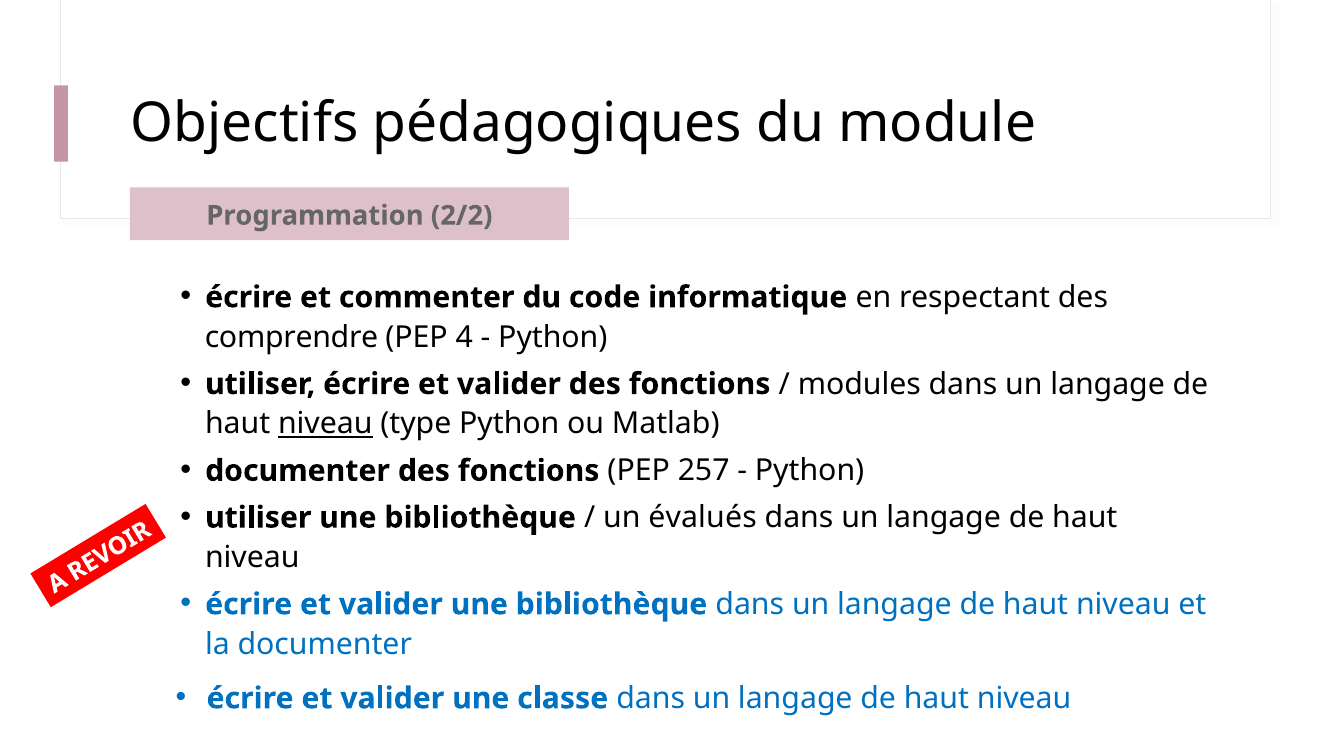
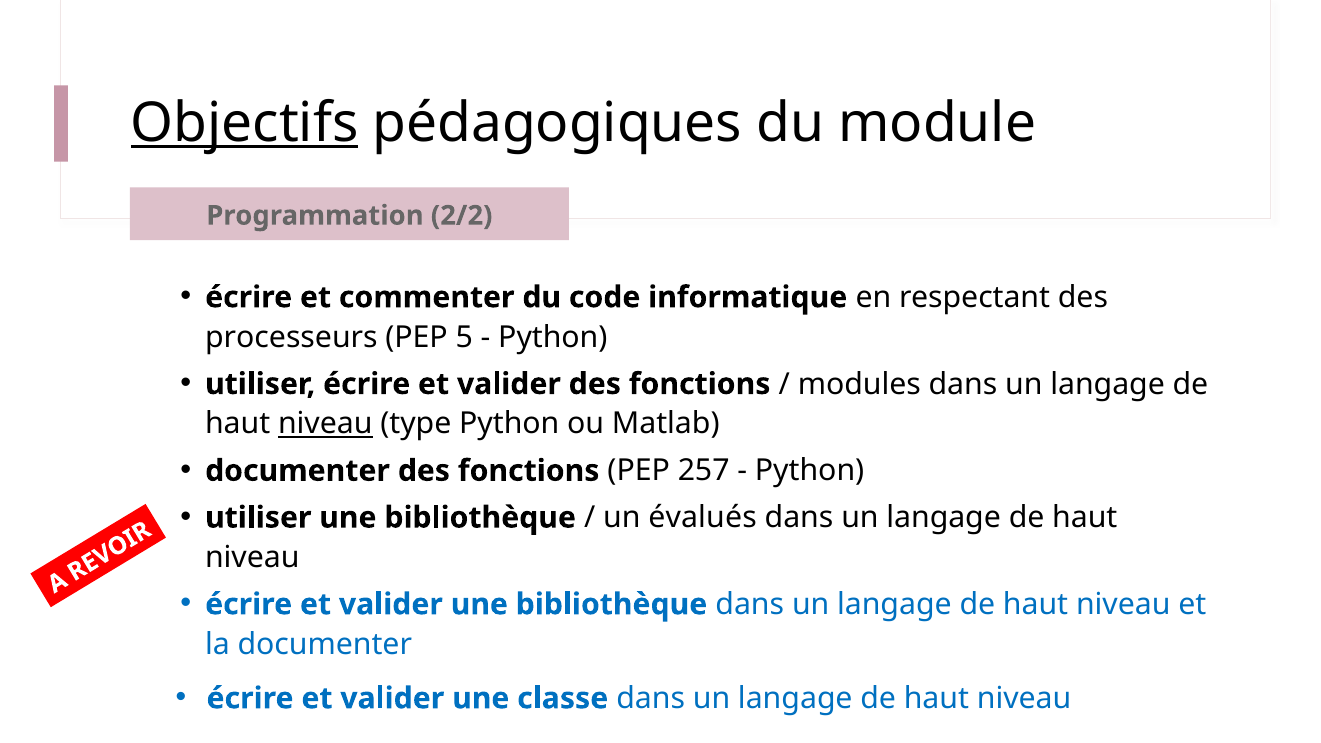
Objectifs underline: none -> present
comprendre: comprendre -> processeurs
4: 4 -> 5
